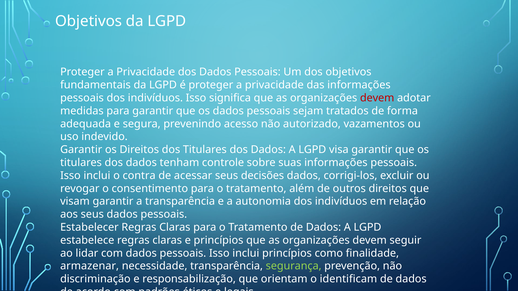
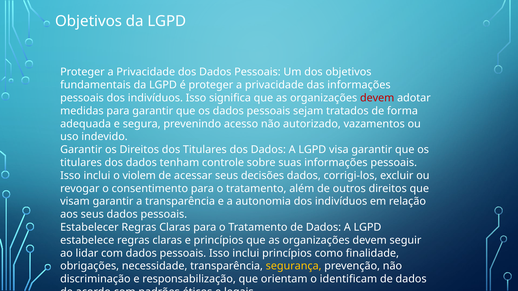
contra: contra -> violem
armazenar: armazenar -> obrigações
segurança colour: light green -> yellow
